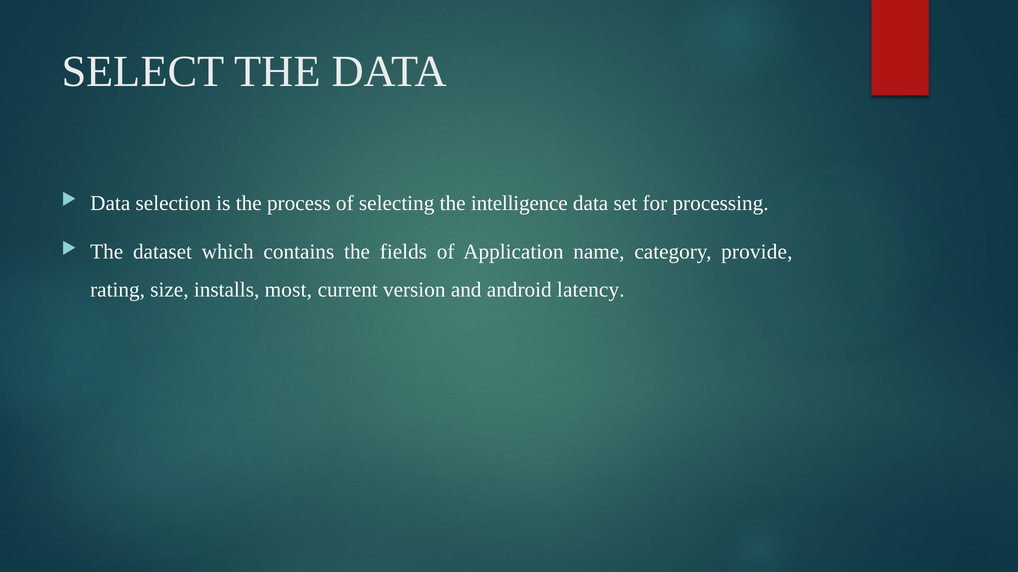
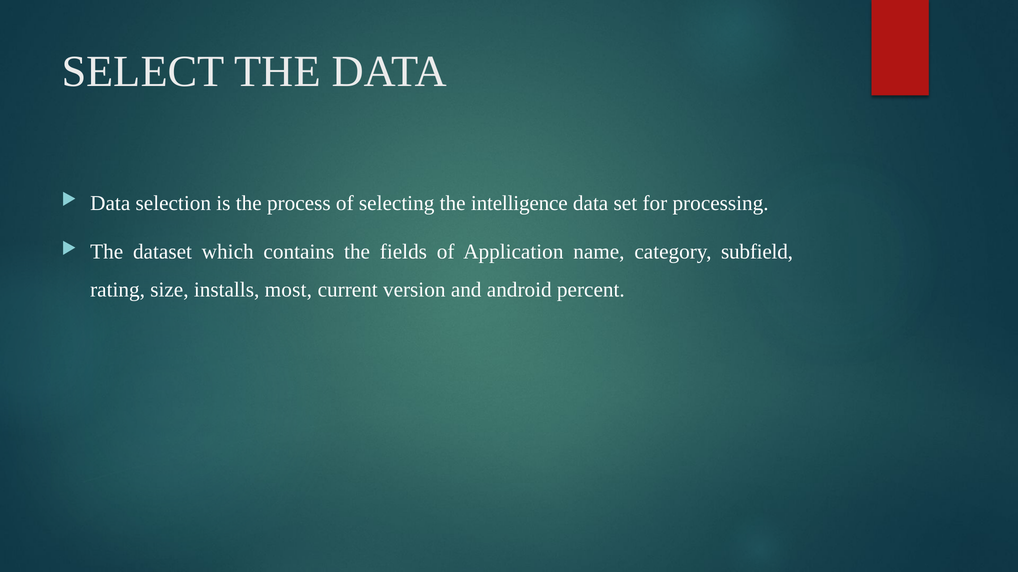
provide: provide -> subfield
latency: latency -> percent
